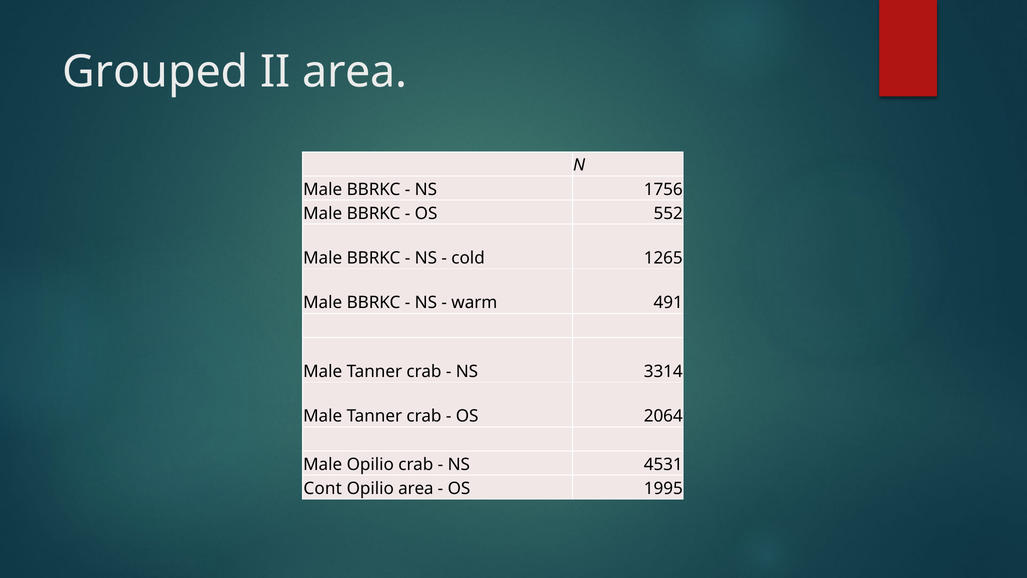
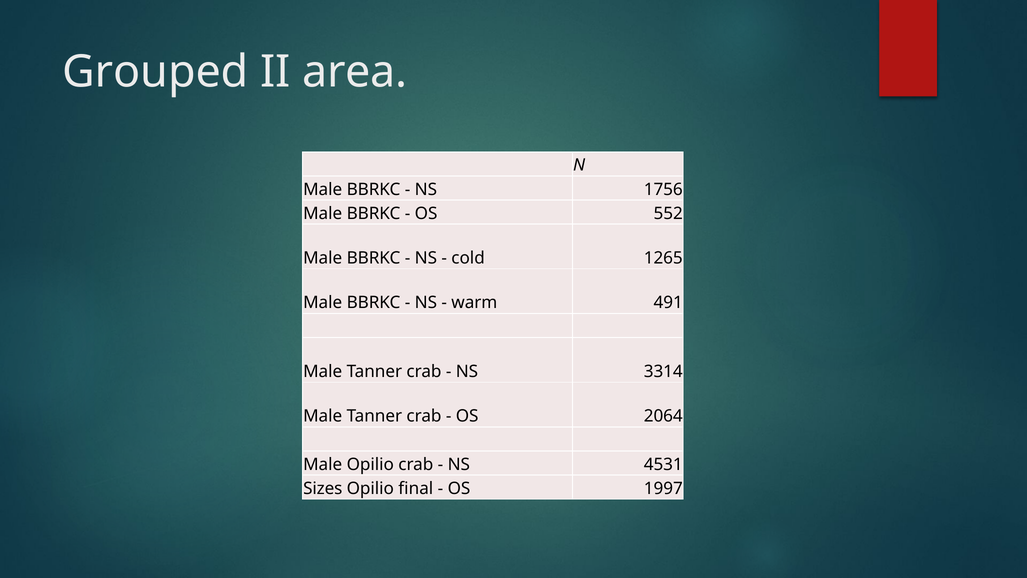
Cont: Cont -> Sizes
Opilio area: area -> final
1995: 1995 -> 1997
